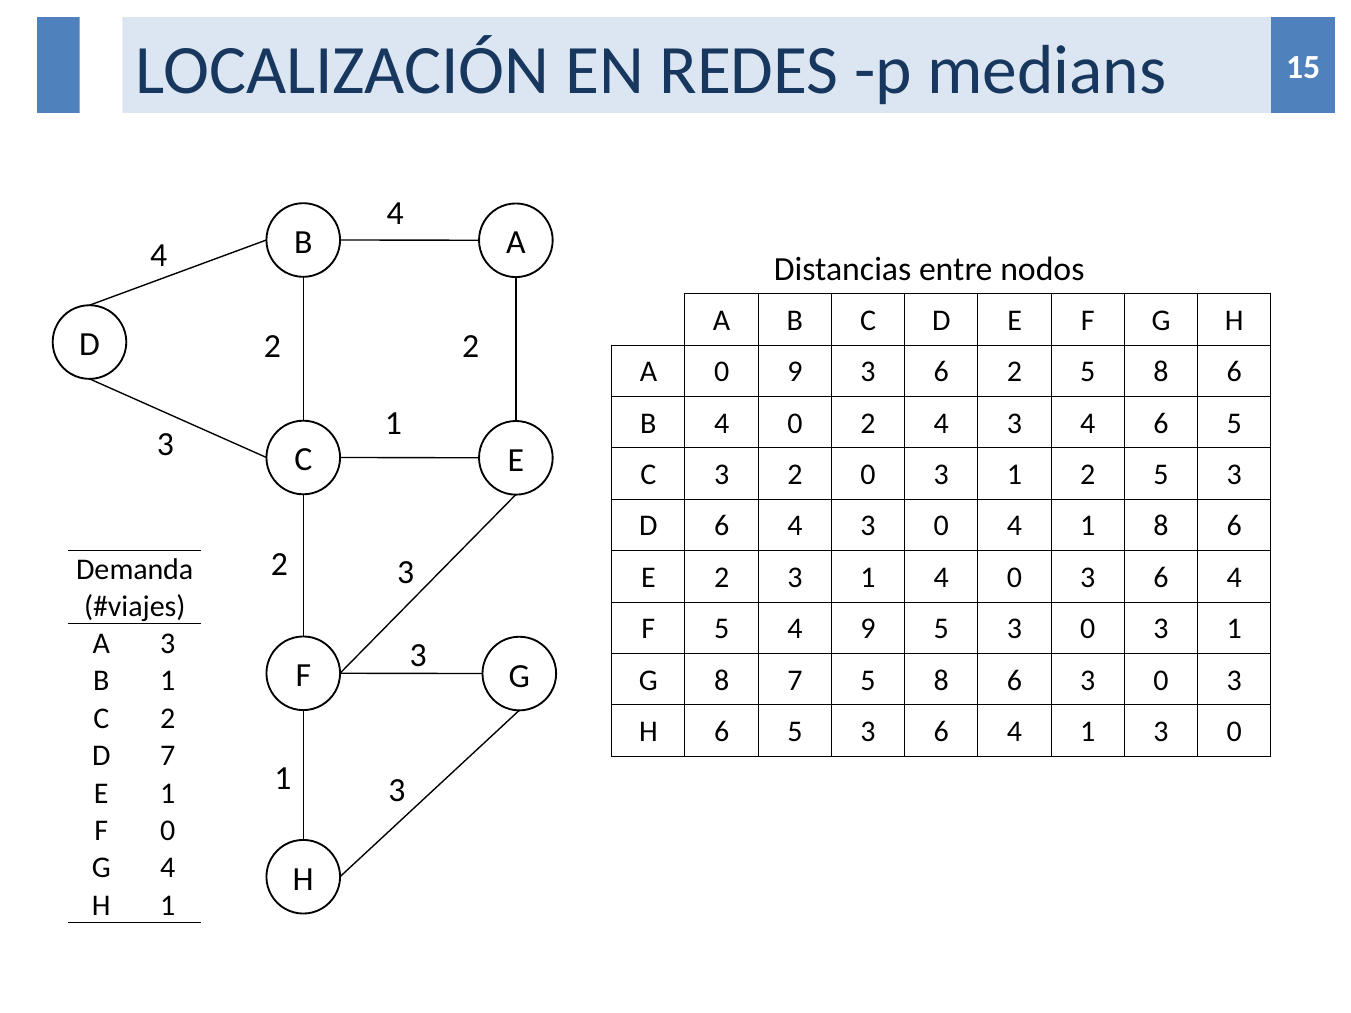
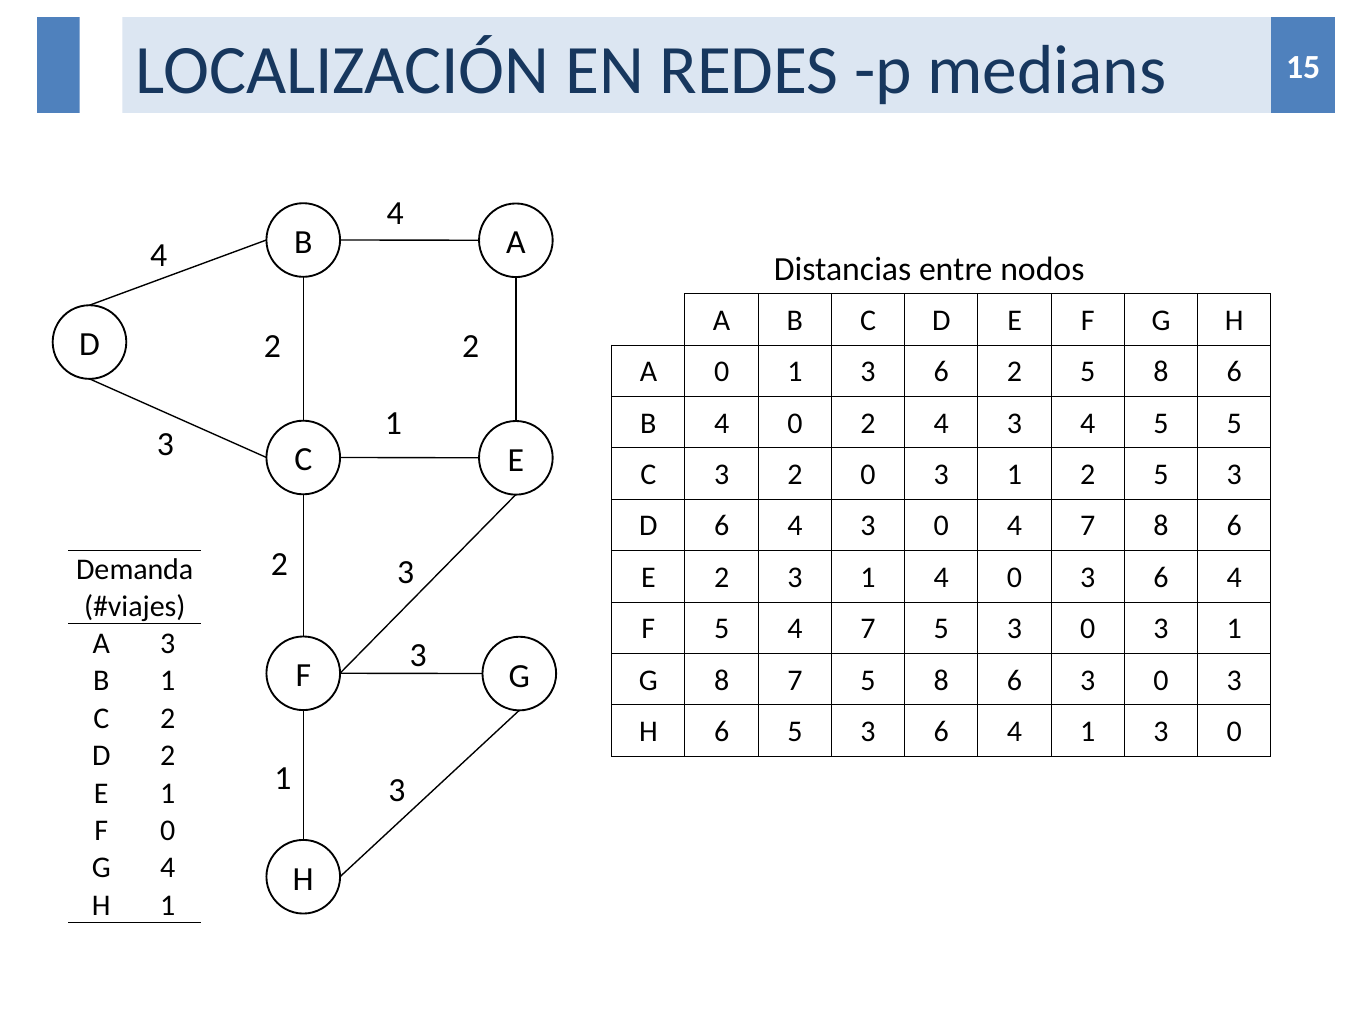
0 9: 9 -> 1
4 6: 6 -> 5
0 4 1: 1 -> 7
5 4 9: 9 -> 7
D 7: 7 -> 2
